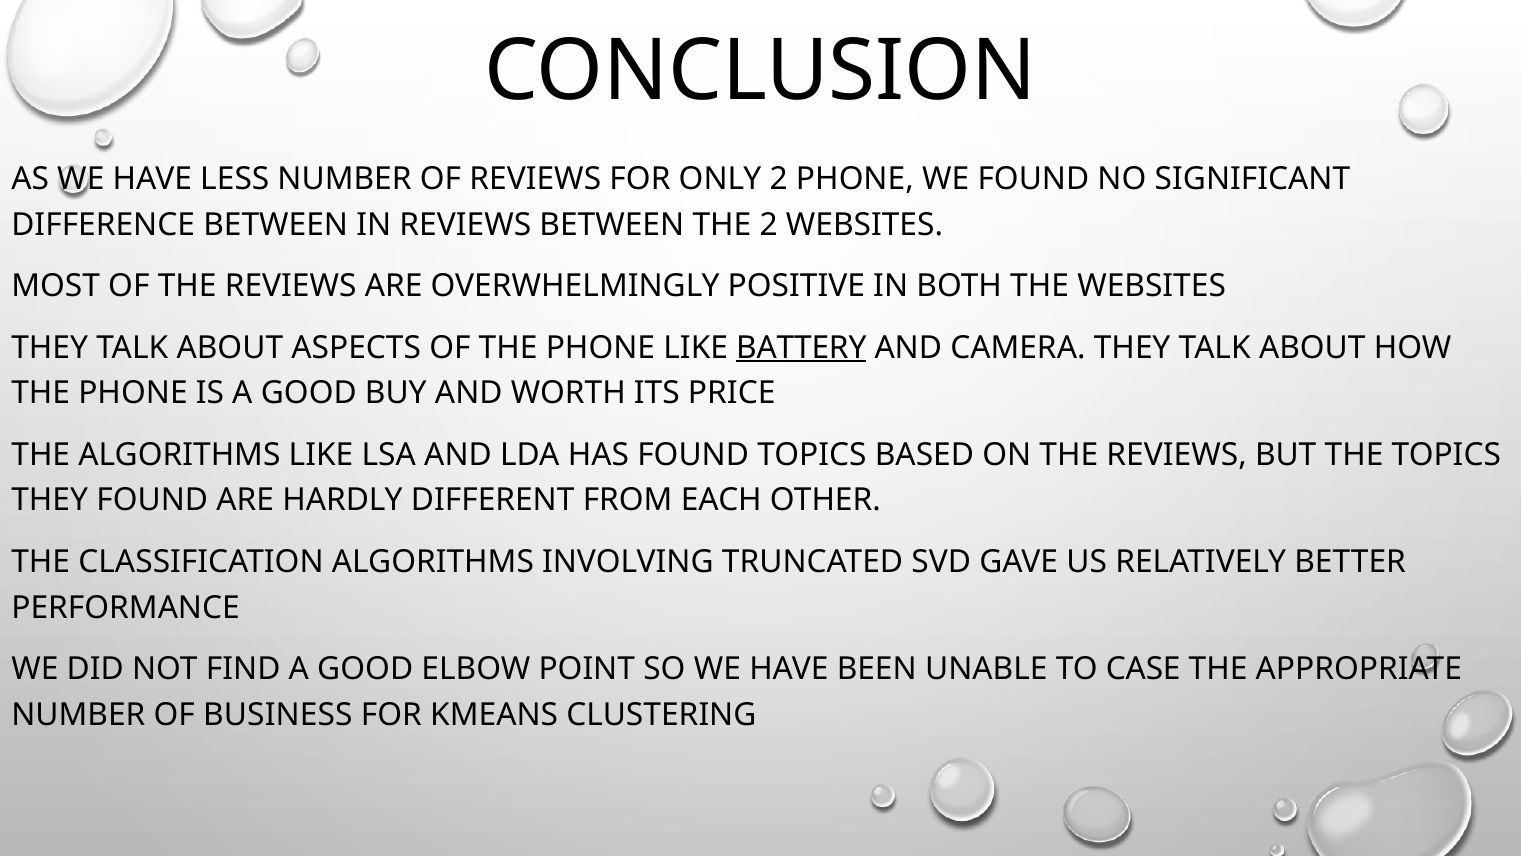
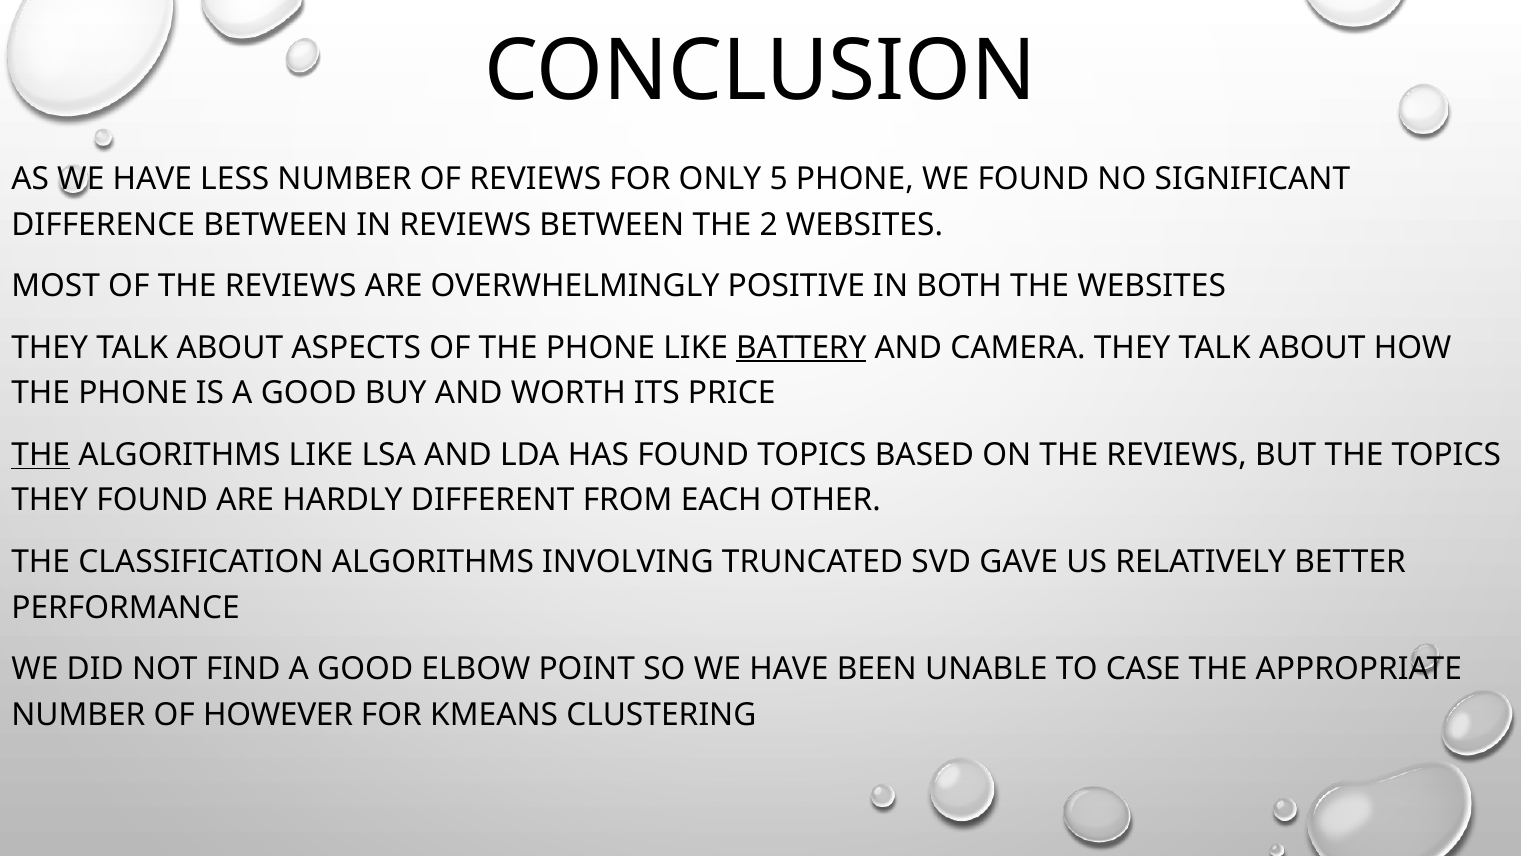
ONLY 2: 2 -> 5
THE at (41, 455) underline: none -> present
BUSINESS: BUSINESS -> HOWEVER
